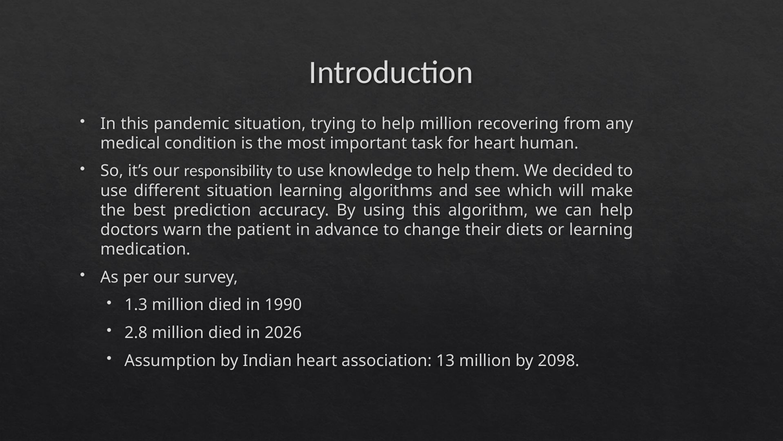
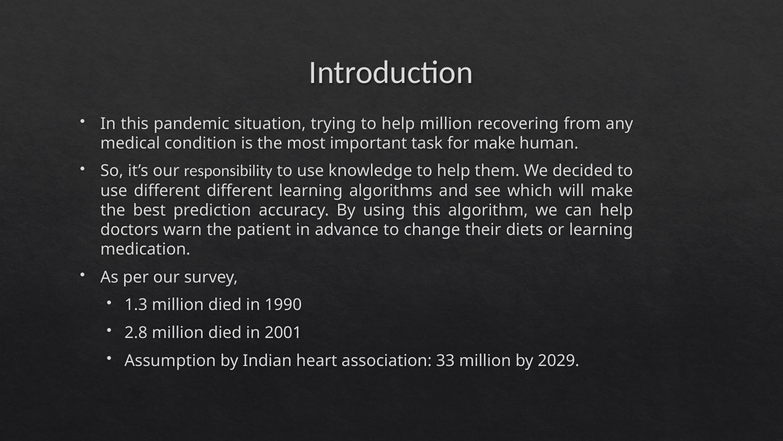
for heart: heart -> make
different situation: situation -> different
2026: 2026 -> 2001
13: 13 -> 33
2098: 2098 -> 2029
